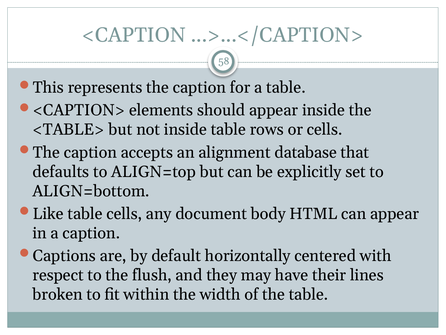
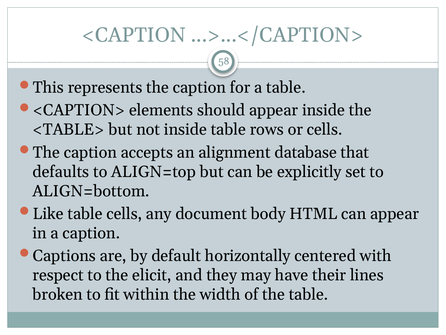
flush: flush -> elicit
